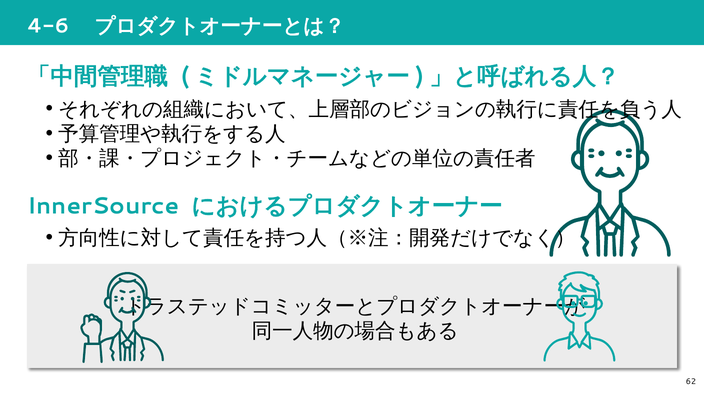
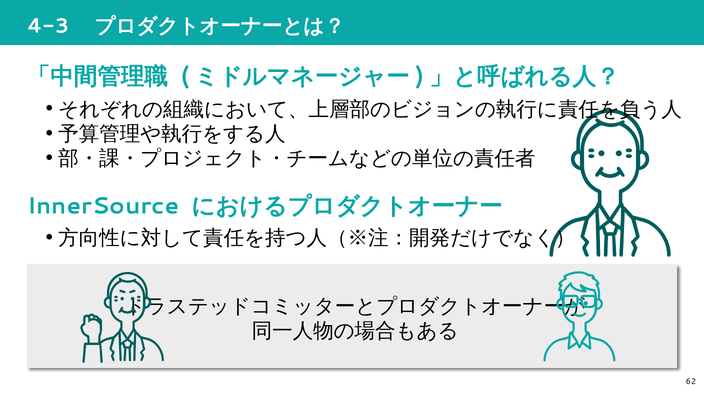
4-6: 4-6 -> 4-3
